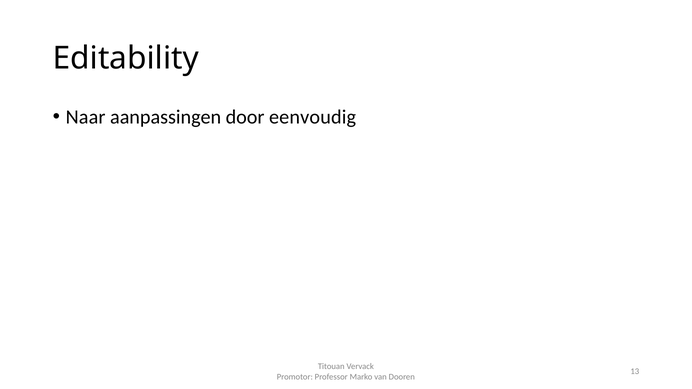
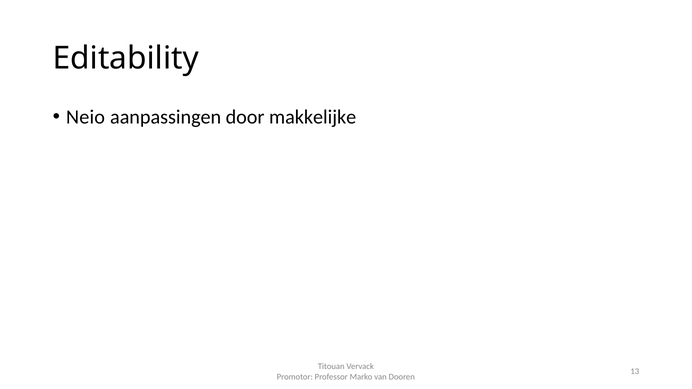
Naar: Naar -> Neio
eenvoudig: eenvoudig -> makkelijke
